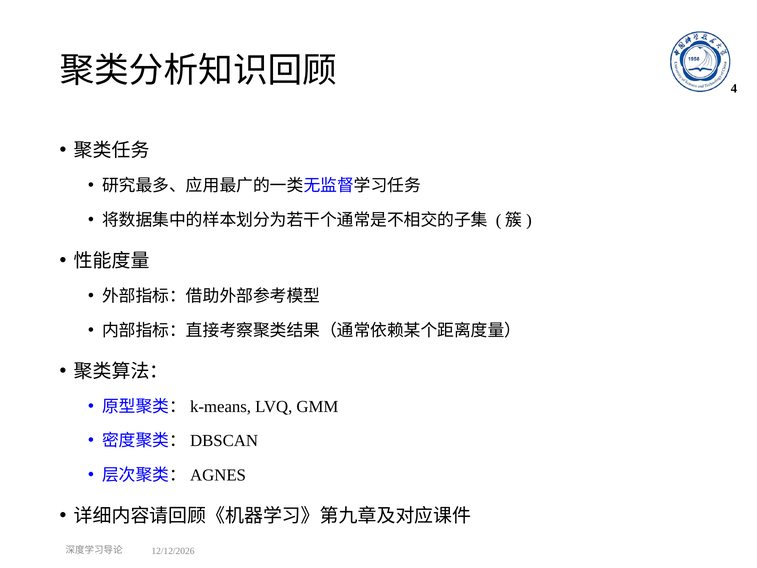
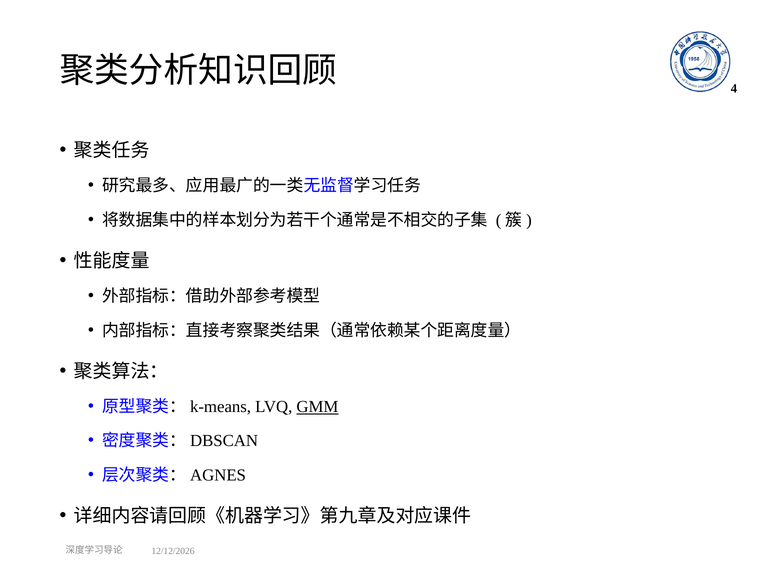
GMM underline: none -> present
